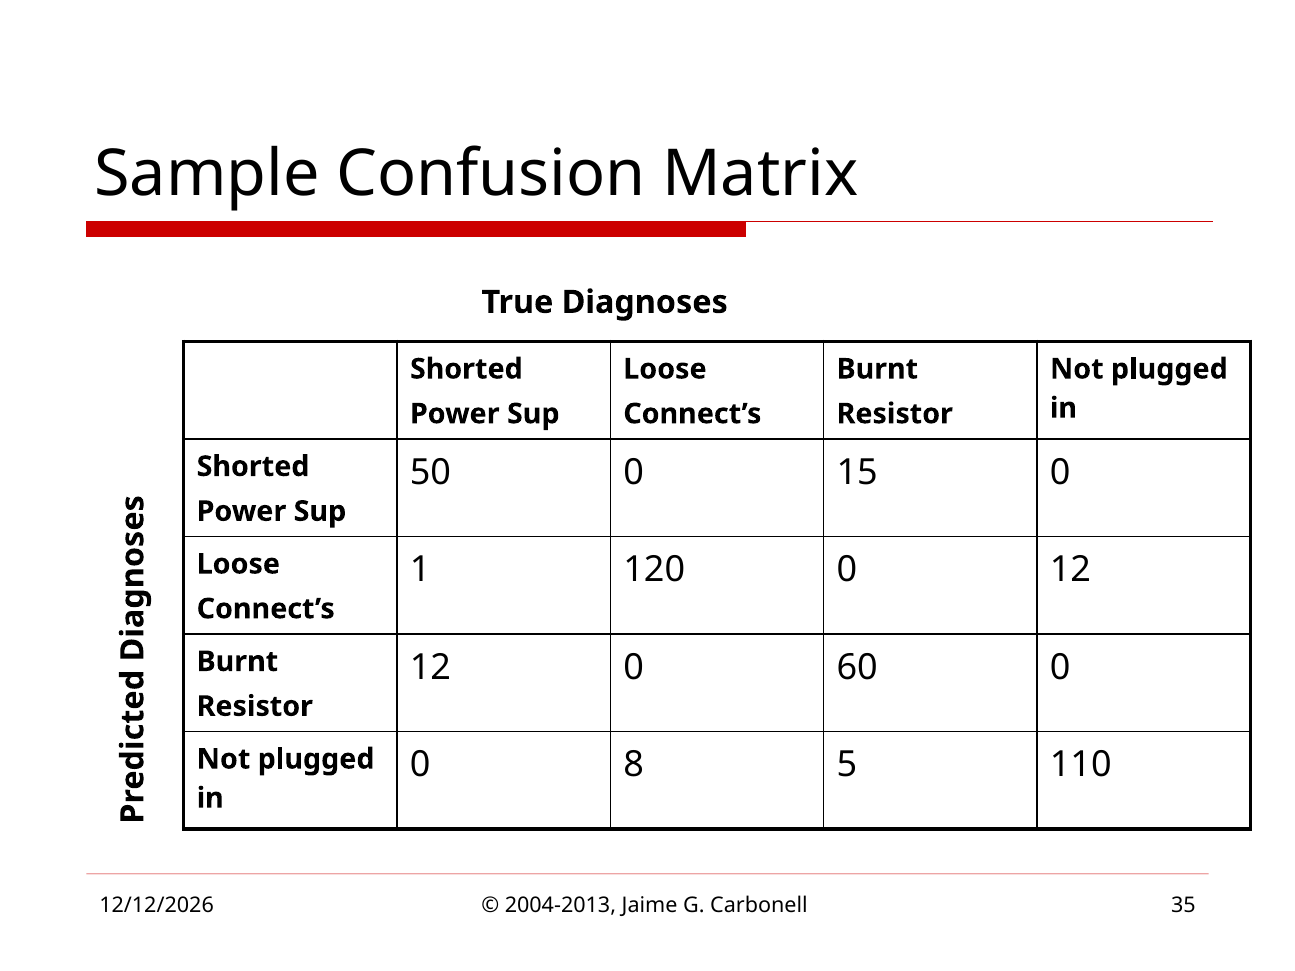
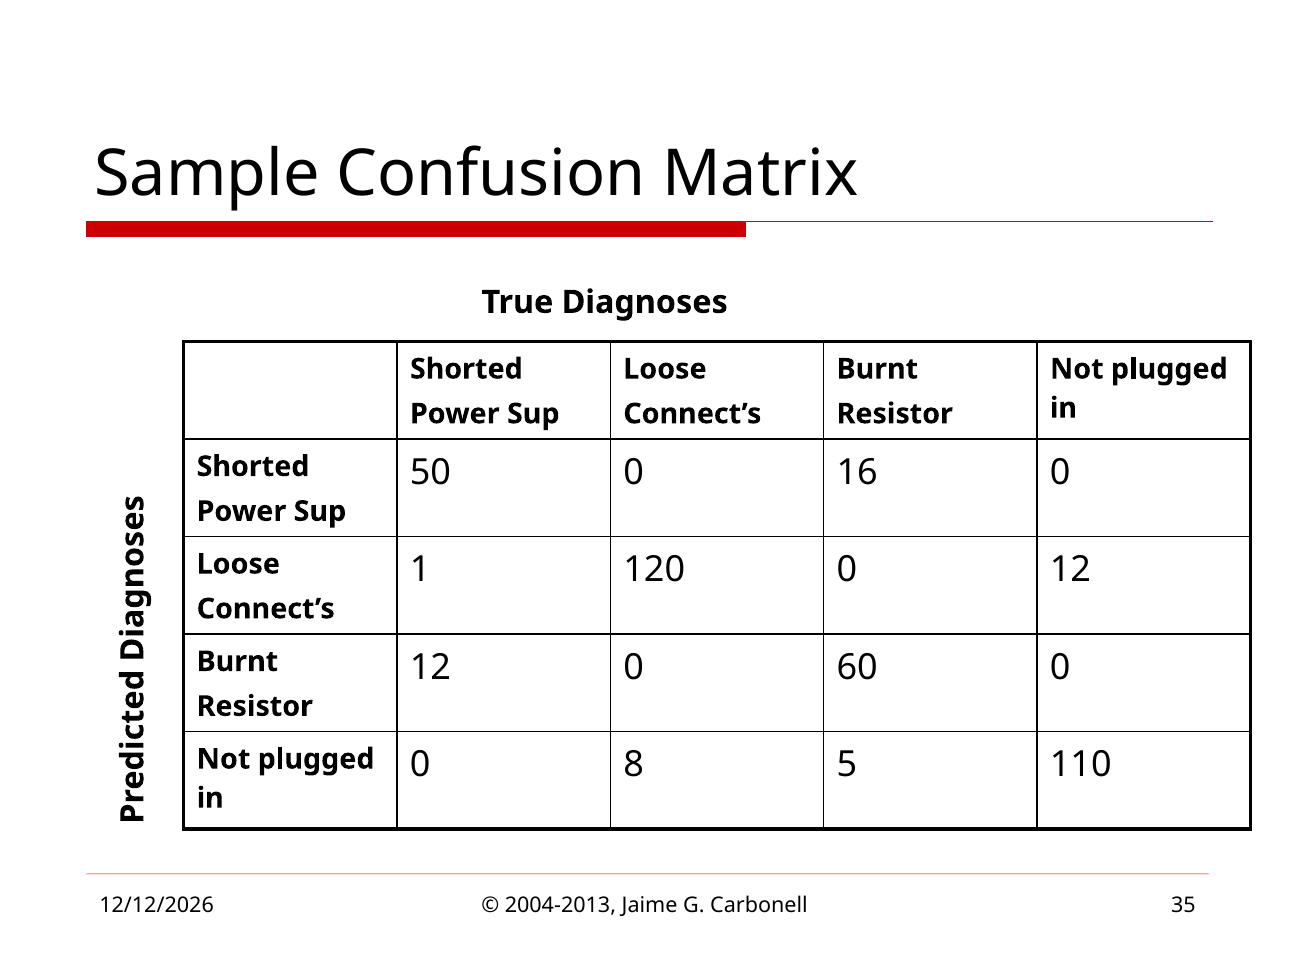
15: 15 -> 16
